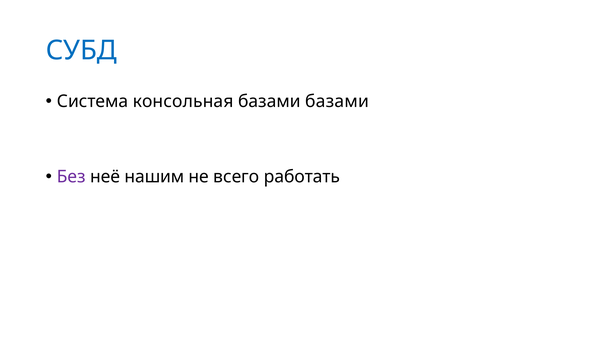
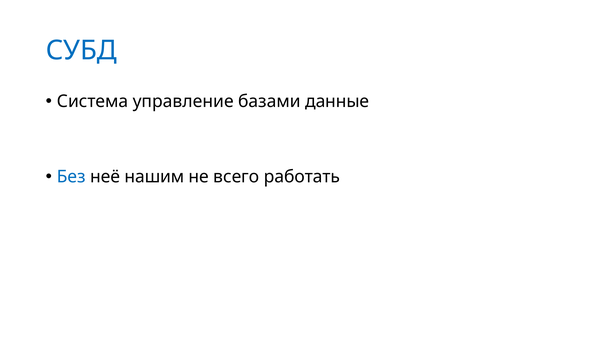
консольная: консольная -> управление
базами базами: базами -> данные
Без colour: purple -> blue
